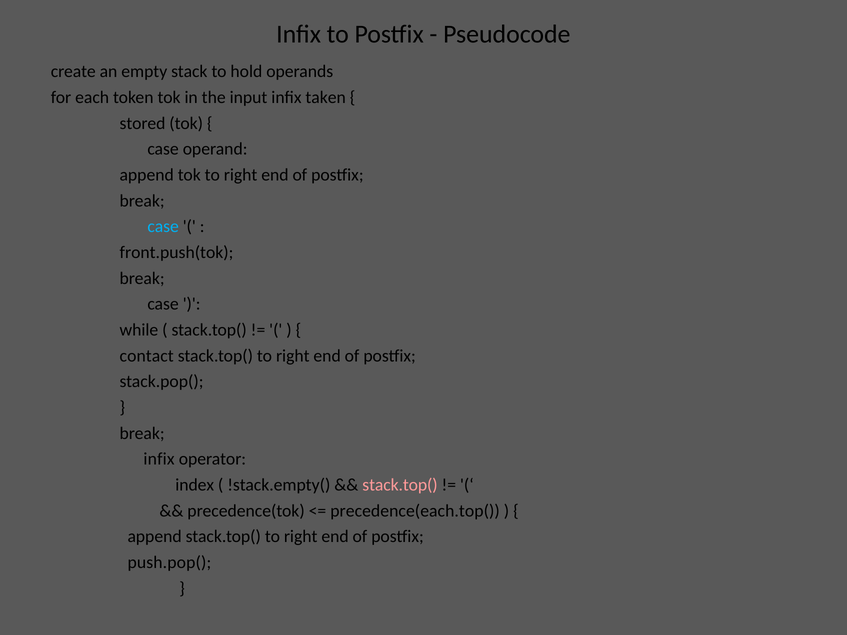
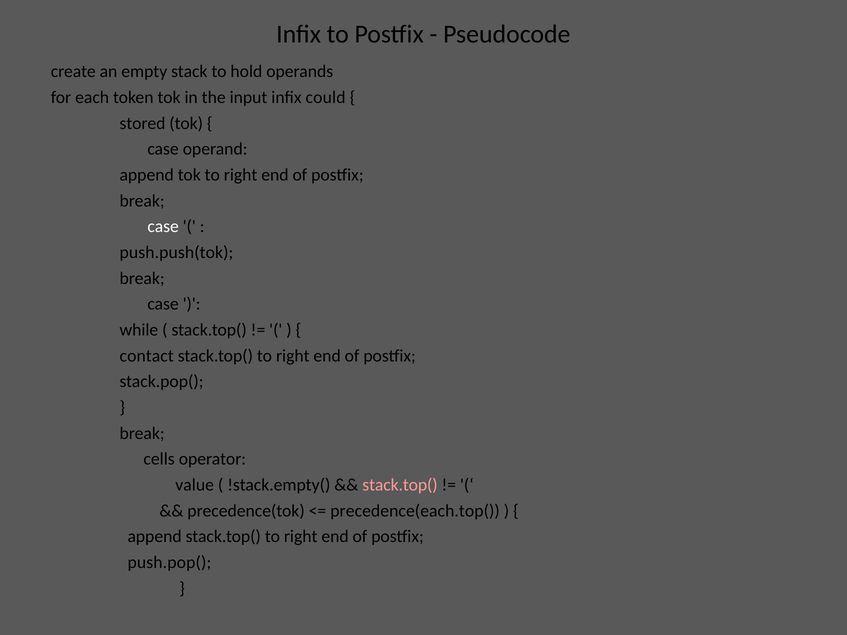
taken: taken -> could
case at (163, 227) colour: light blue -> white
front.push(tok: front.push(tok -> push.push(tok
infix at (159, 459): infix -> cells
index: index -> value
